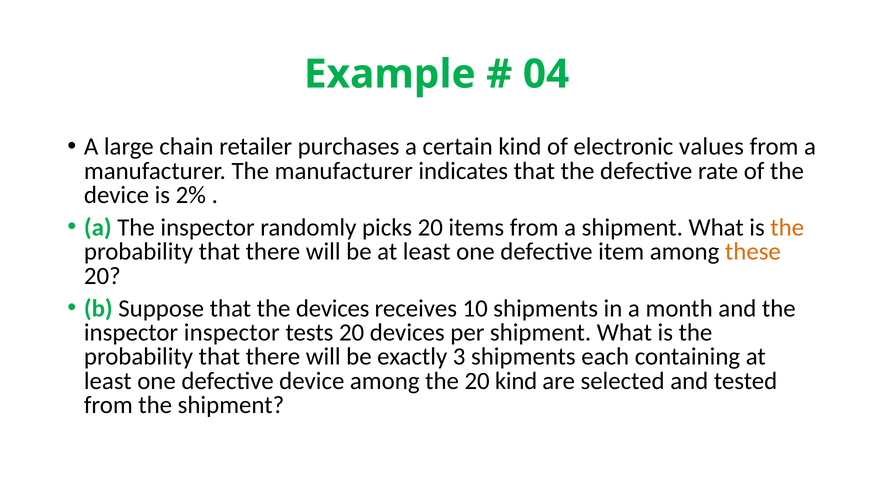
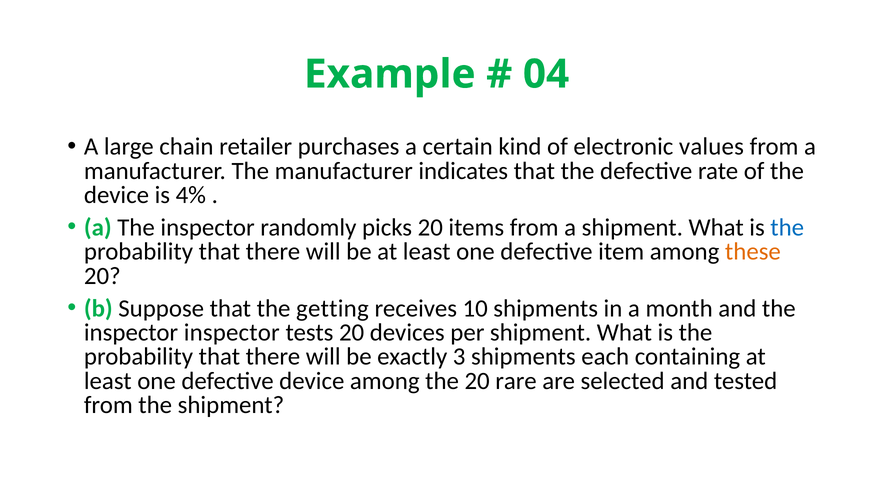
2%: 2% -> 4%
the at (787, 228) colour: orange -> blue
the devices: devices -> getting
20 kind: kind -> rare
